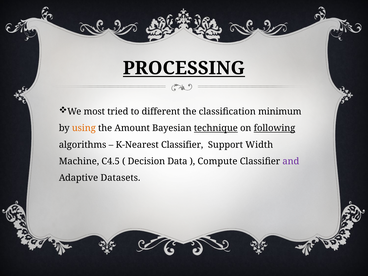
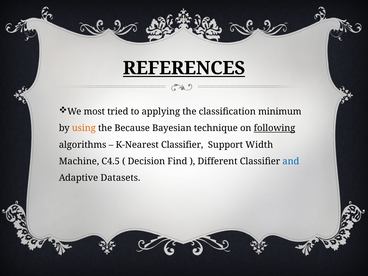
PROCESSING: PROCESSING -> REFERENCES
different: different -> applying
Amount: Amount -> Because
technique underline: present -> none
Data: Data -> Find
Compute: Compute -> Different
and colour: purple -> blue
